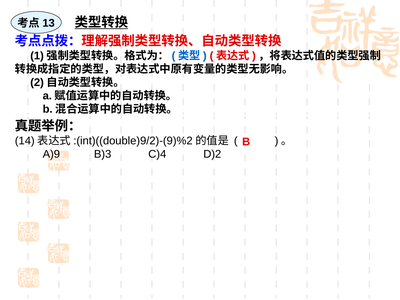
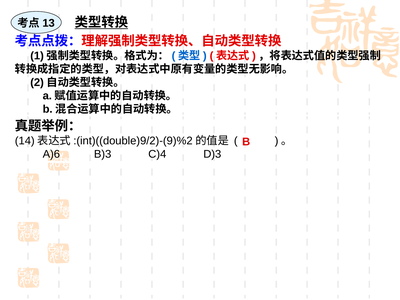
A)9: A)9 -> A)6
D)2: D)2 -> D)3
